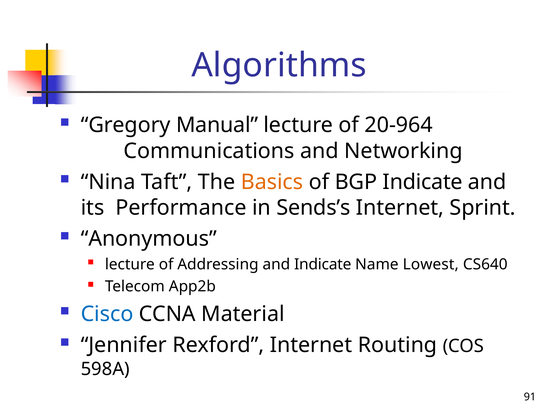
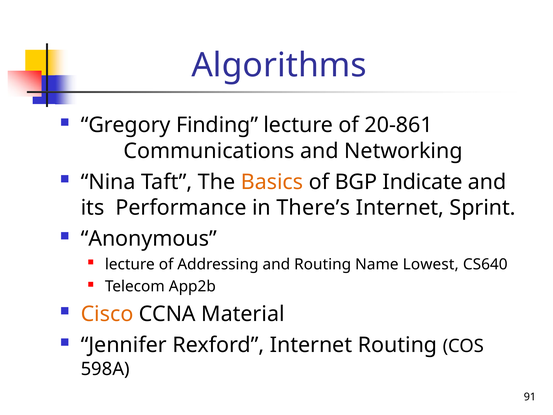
Manual: Manual -> Finding
20-964: 20-964 -> 20-861
Sends’s: Sends’s -> There’s
and Indicate: Indicate -> Routing
Cisco colour: blue -> orange
